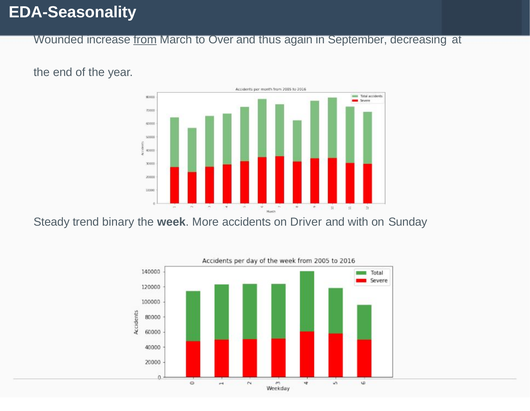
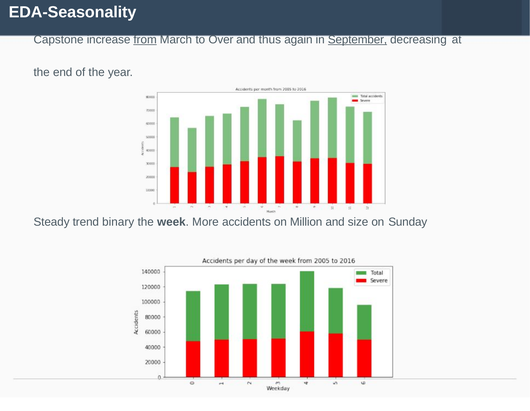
Wounded: Wounded -> Capstone
September underline: none -> present
Driver: Driver -> Million
with: with -> size
